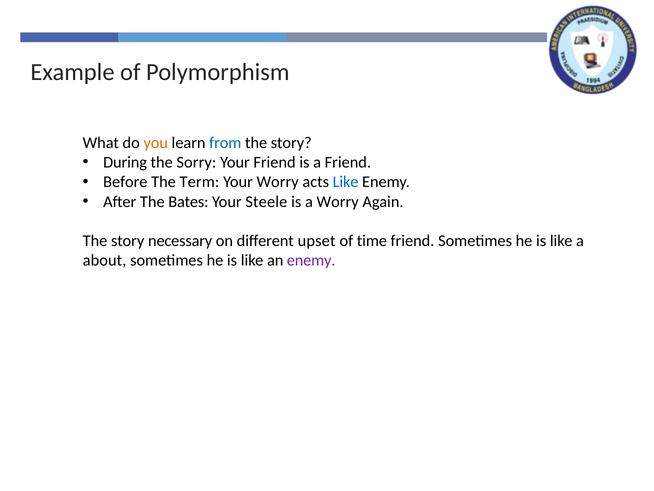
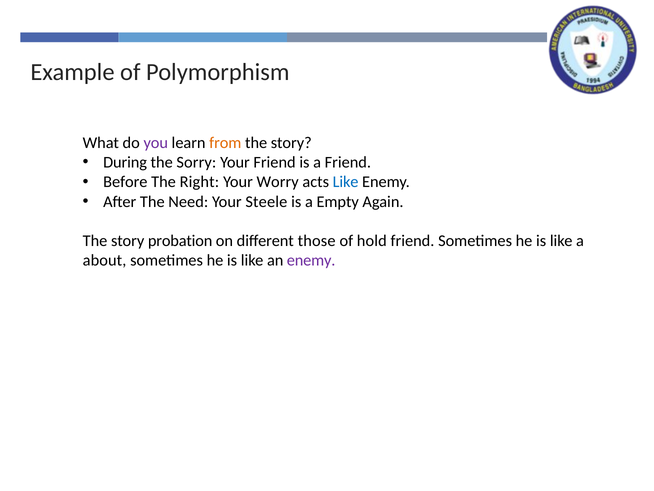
you colour: orange -> purple
from colour: blue -> orange
Term: Term -> Right
Bates: Bates -> Need
a Worry: Worry -> Empty
necessary: necessary -> probation
upset: upset -> those
time: time -> hold
